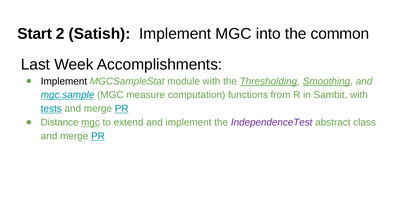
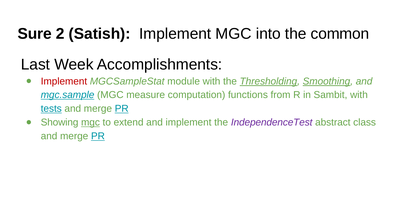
Start: Start -> Sure
Implement at (64, 81) colour: black -> red
Distance: Distance -> Showing
